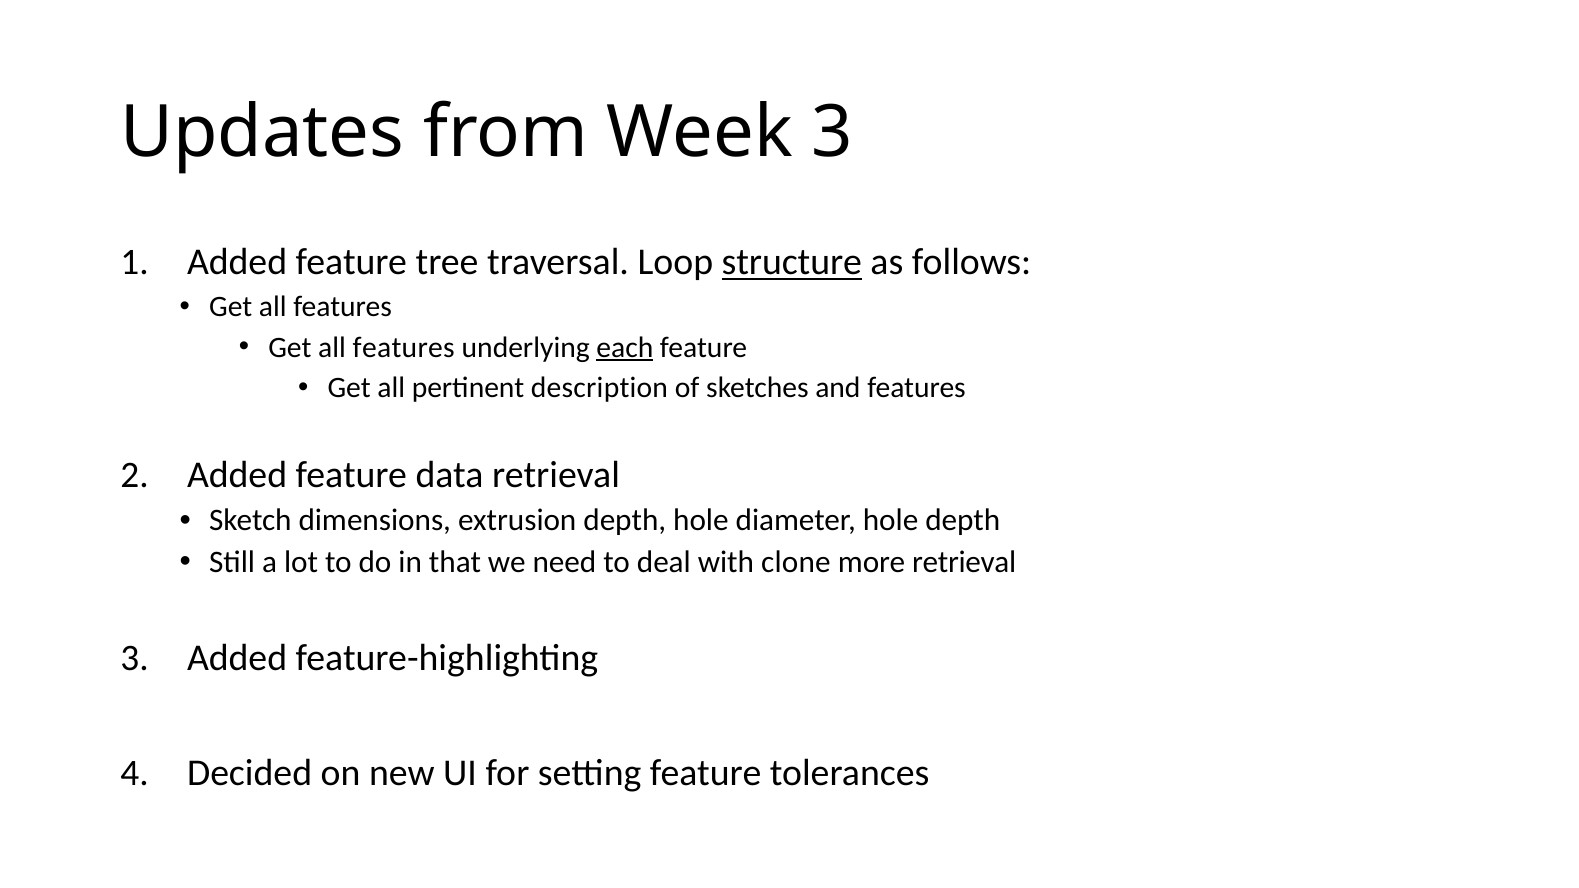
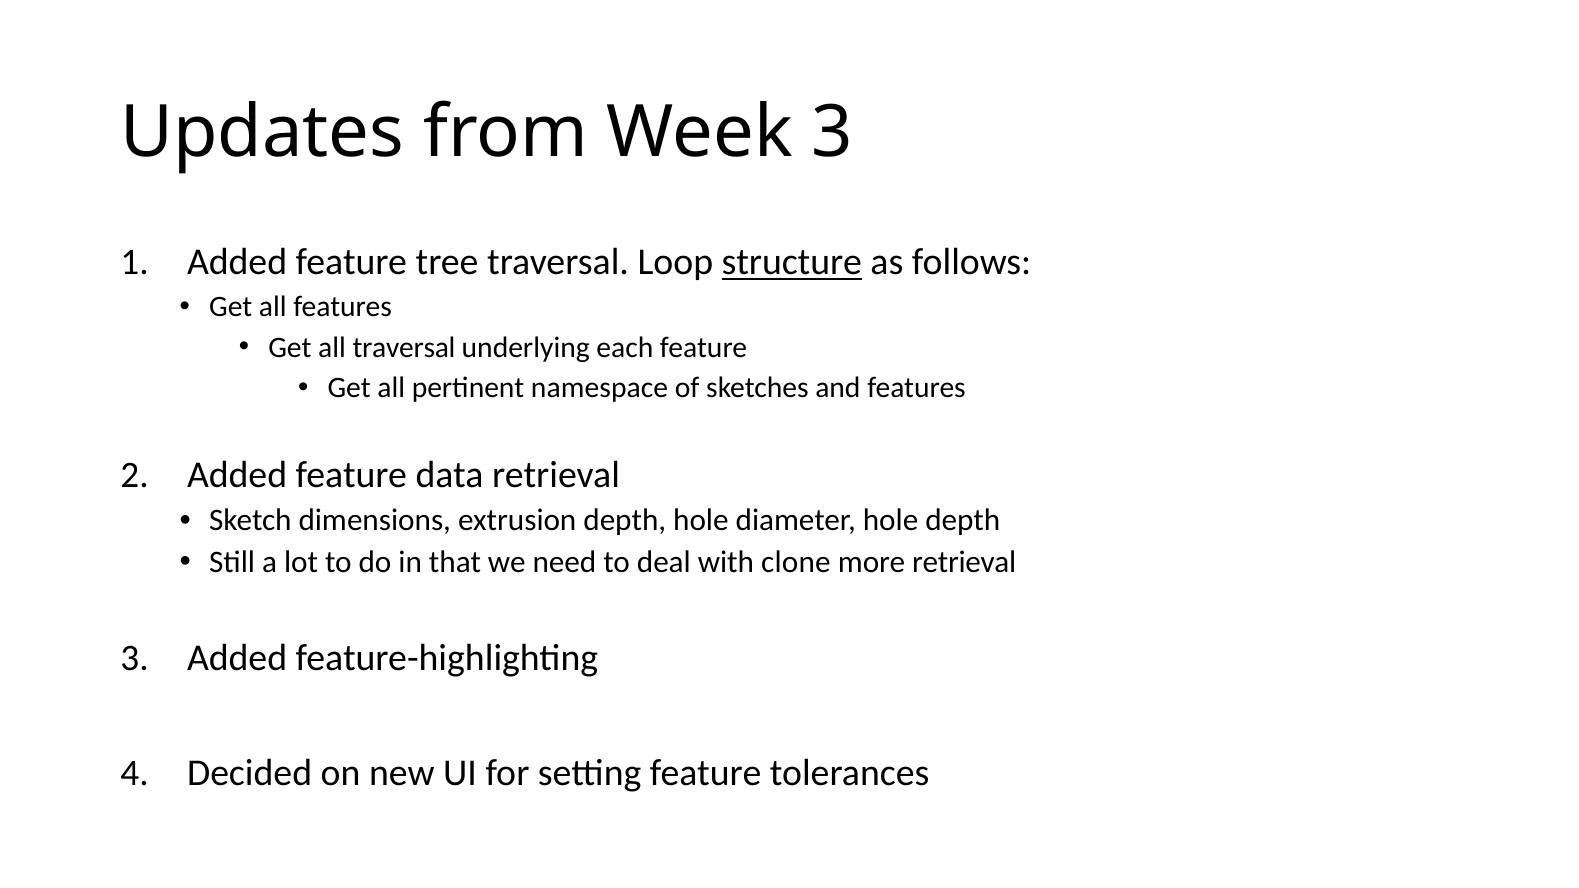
features at (404, 347): features -> traversal
each underline: present -> none
description: description -> namespace
